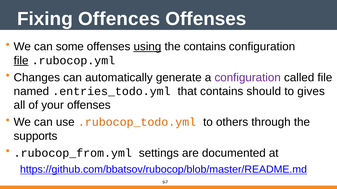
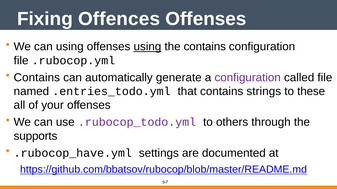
can some: some -> using
file at (21, 61) underline: present -> none
Changes at (37, 78): Changes -> Contains
should: should -> strings
gives: gives -> these
.rubocop_todo.yml colour: orange -> purple
.rubocop_from.yml: .rubocop_from.yml -> .rubocop_have.yml
